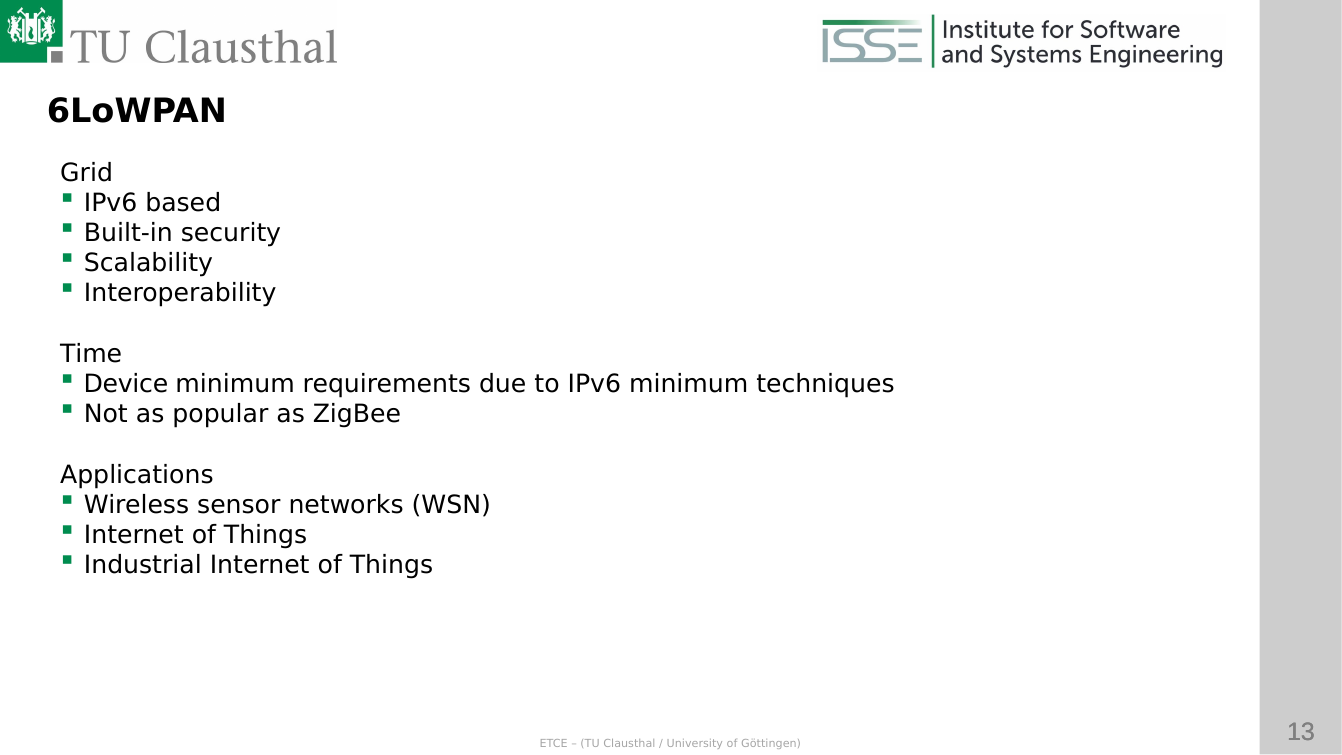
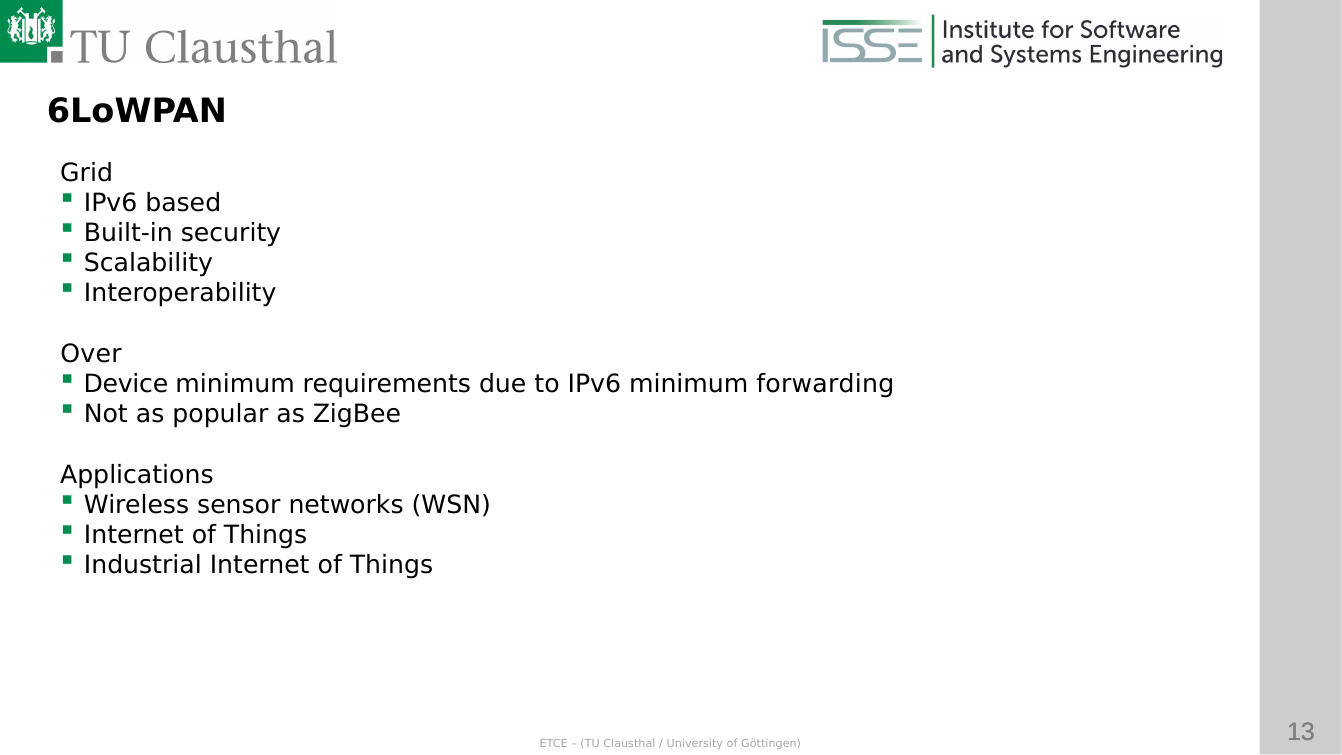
Time: Time -> Over
techniques: techniques -> forwarding
